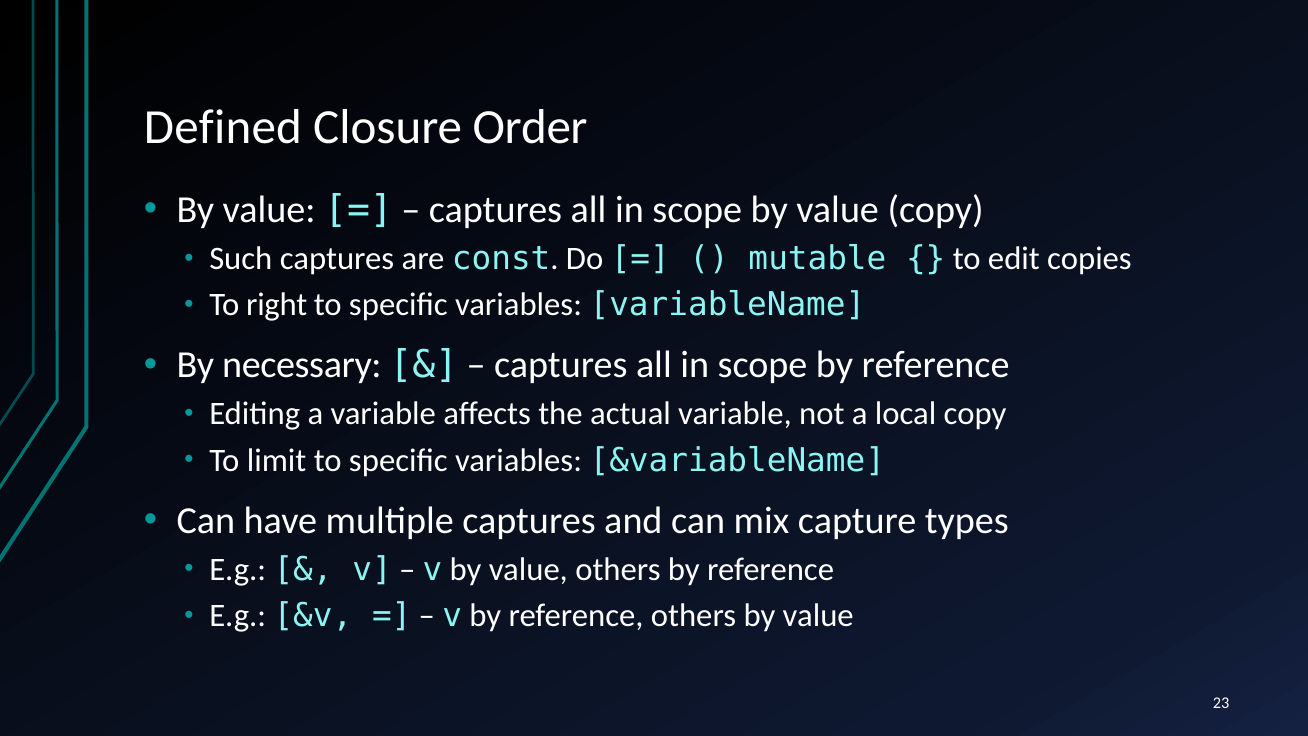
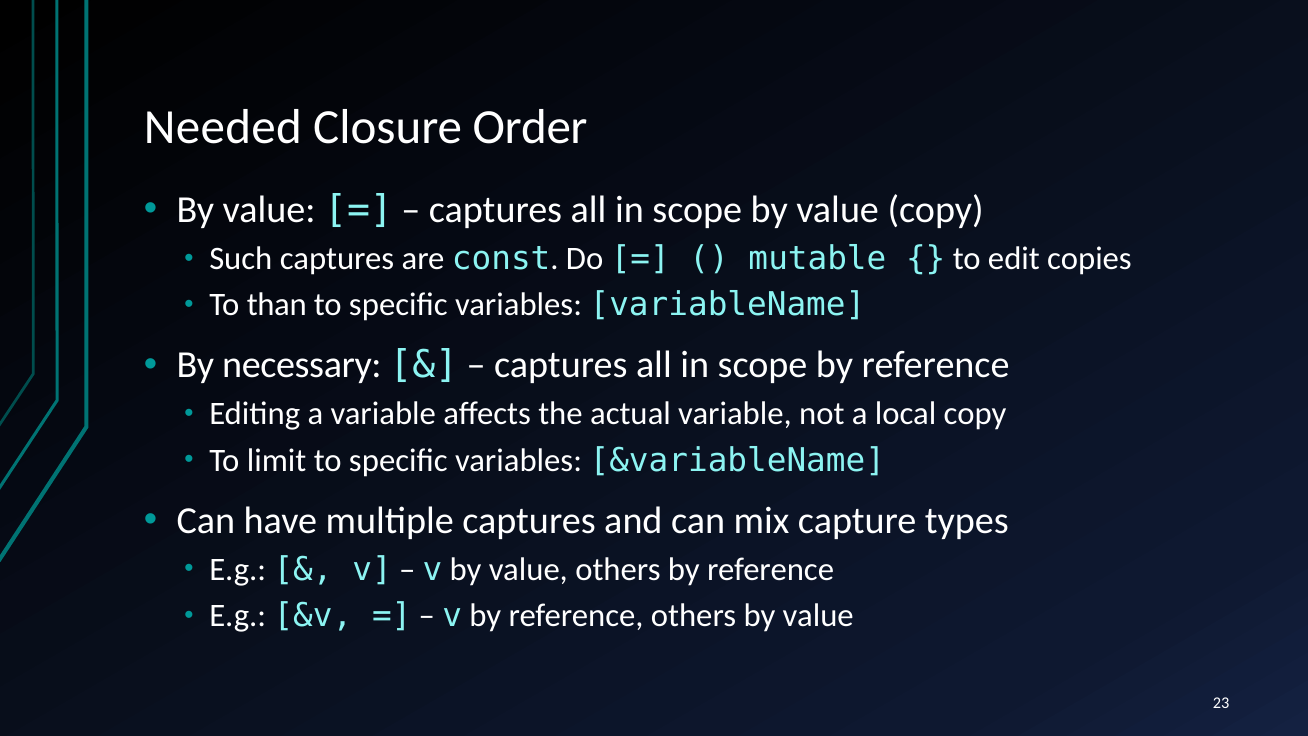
Defined: Defined -> Needed
right: right -> than
